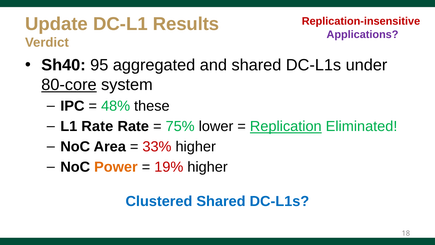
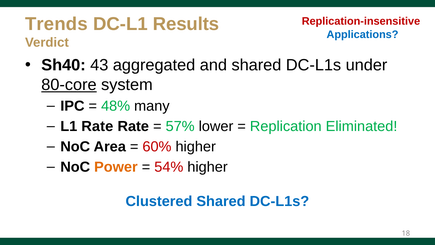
Update: Update -> Trends
Applications colour: purple -> blue
95: 95 -> 43
these: these -> many
75%: 75% -> 57%
Replication underline: present -> none
33%: 33% -> 60%
19%: 19% -> 54%
